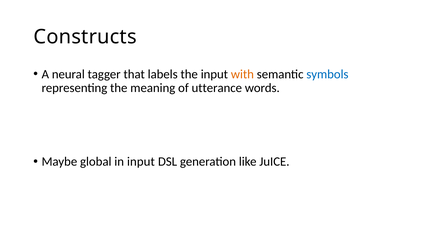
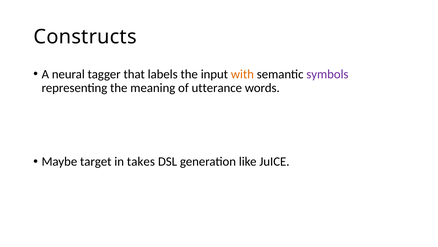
symbols colour: blue -> purple
global: global -> target
in input: input -> takes
